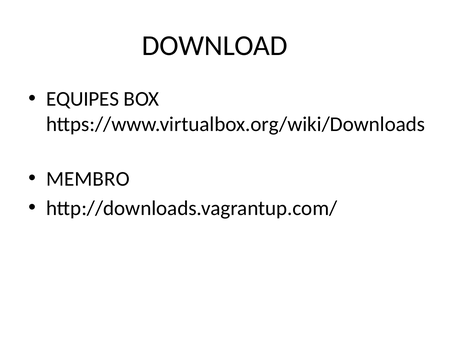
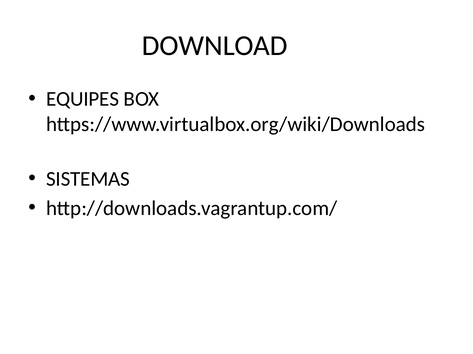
MEMBRO: MEMBRO -> SISTEMAS
